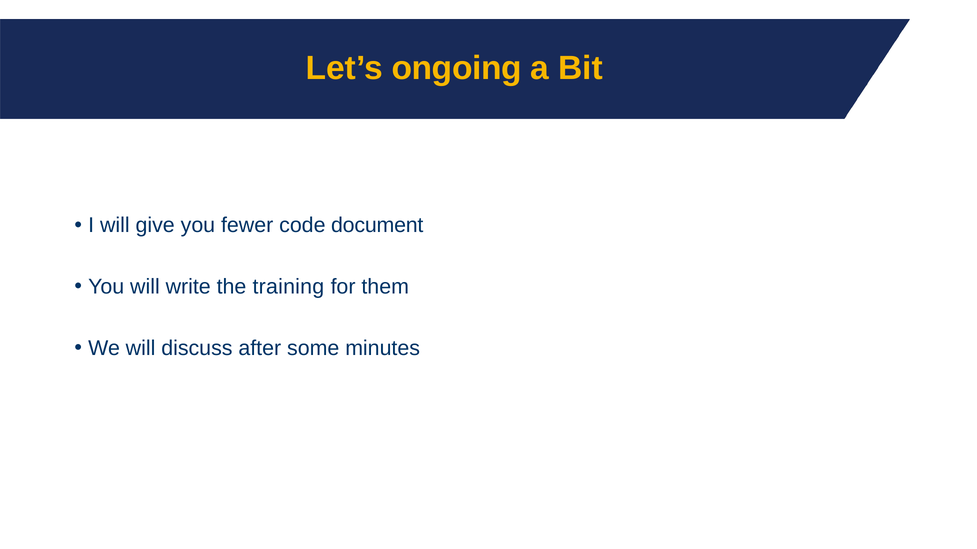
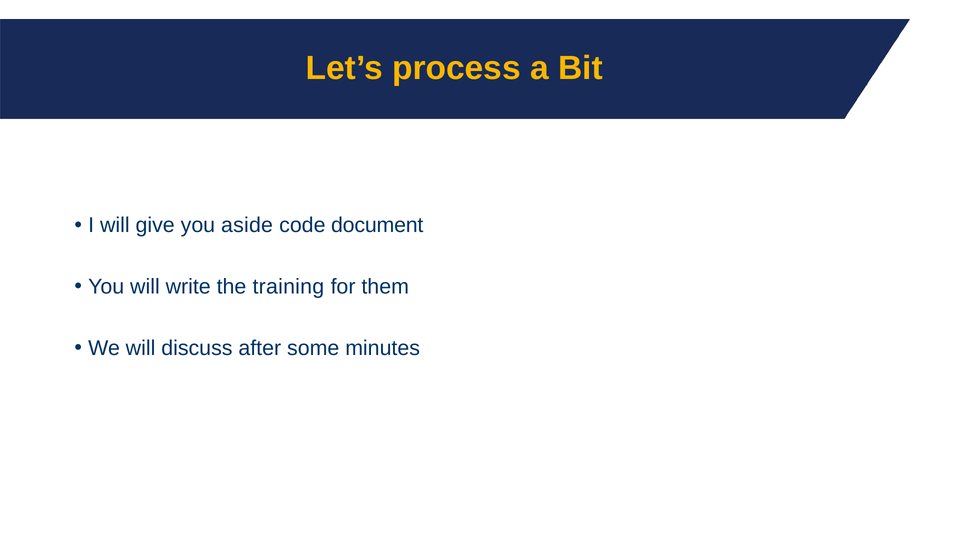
ongoing: ongoing -> process
fewer: fewer -> aside
